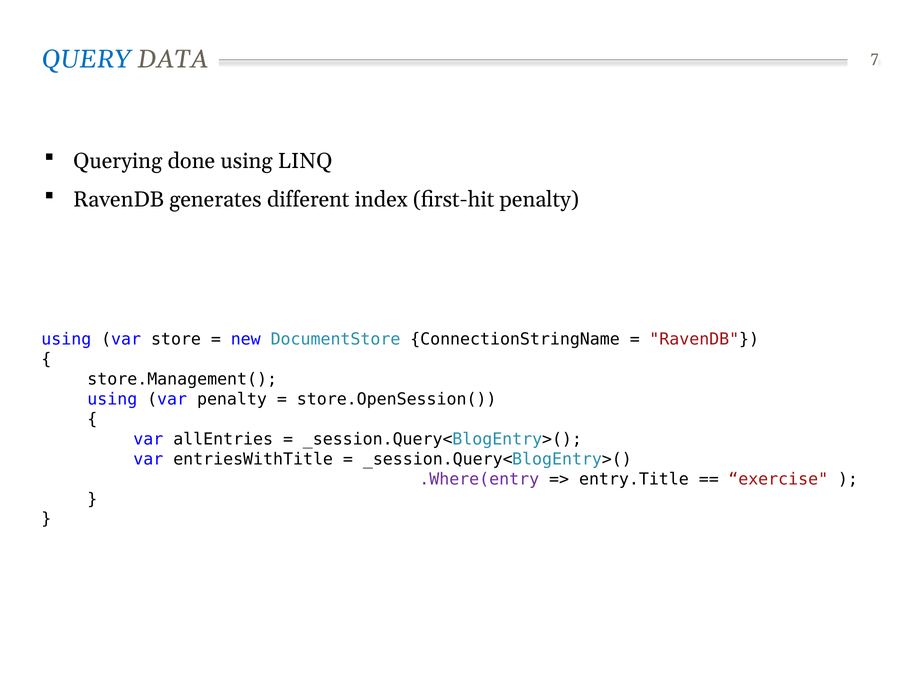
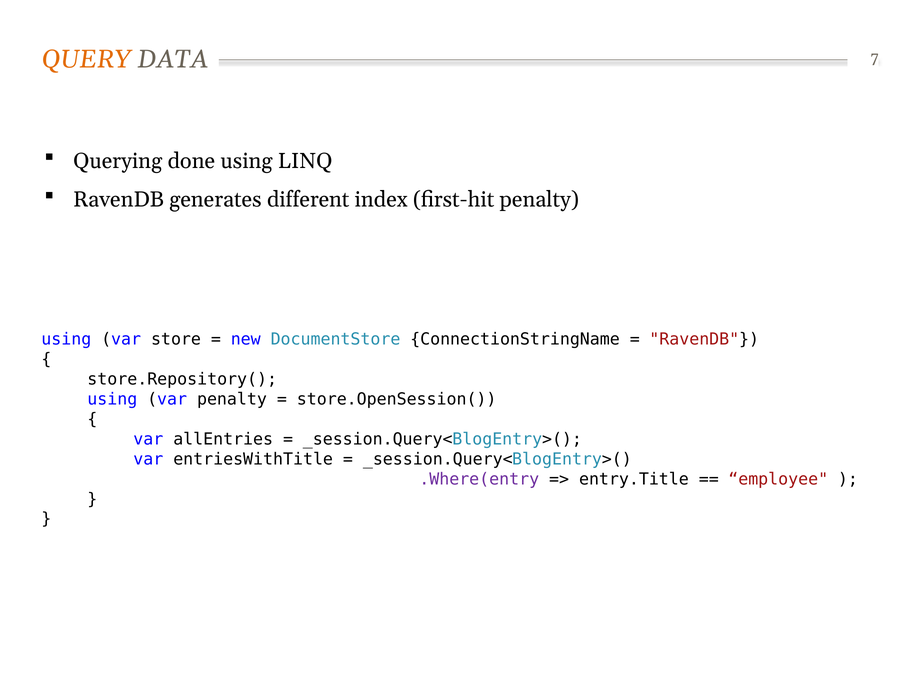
QUERY colour: blue -> orange
store.Management(: store.Management( -> store.Repository(
exercise: exercise -> employee
